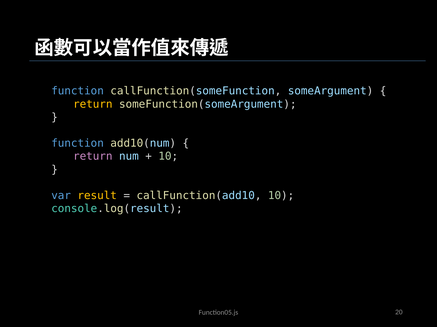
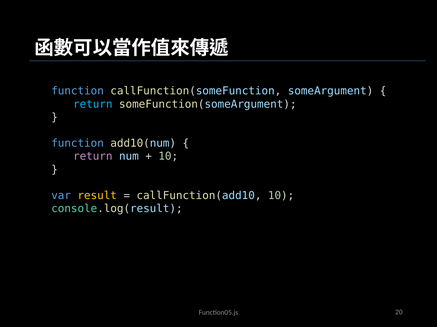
return at (93, 104) colour: yellow -> light blue
